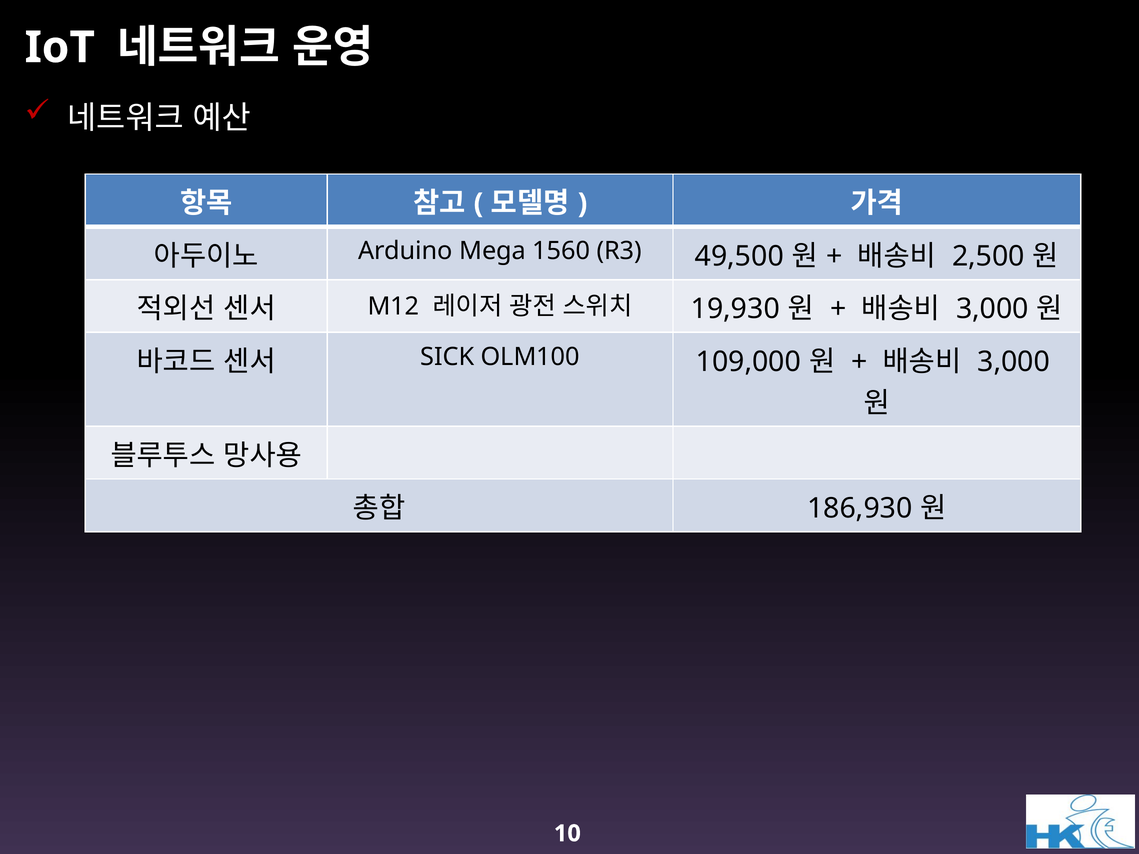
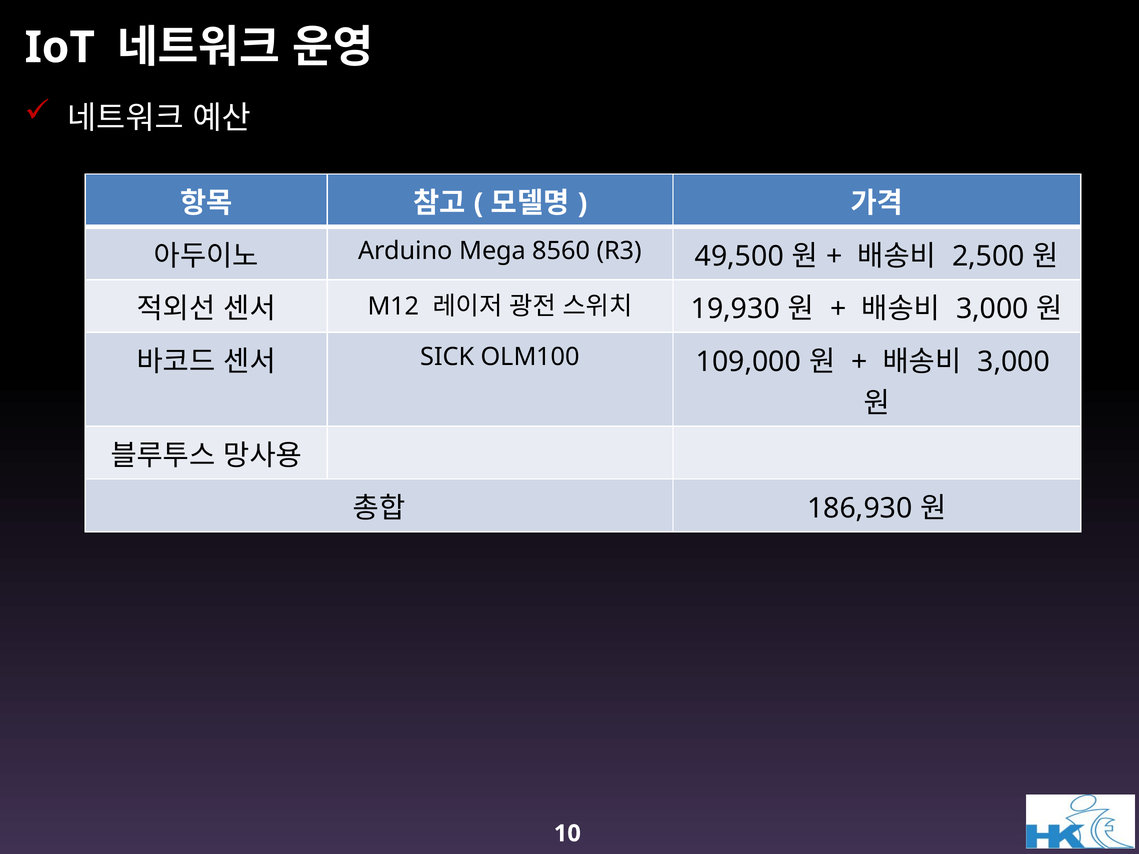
1560: 1560 -> 8560
